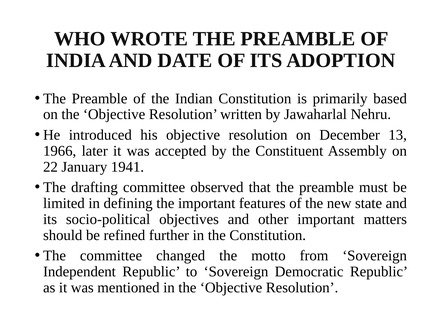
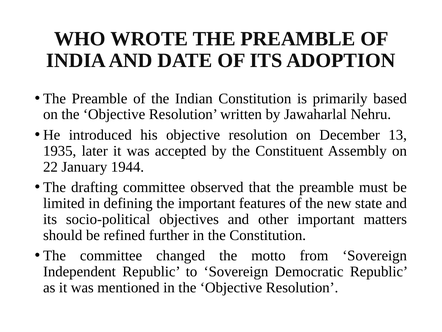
1966: 1966 -> 1935
1941: 1941 -> 1944
